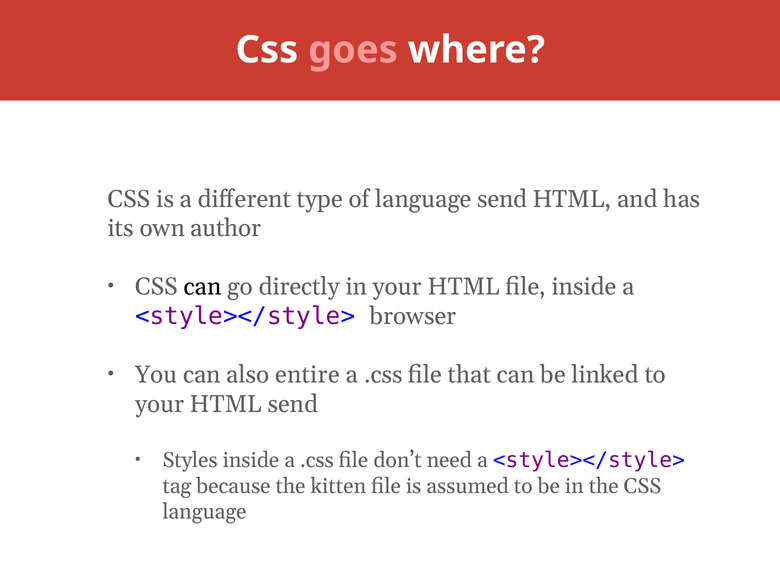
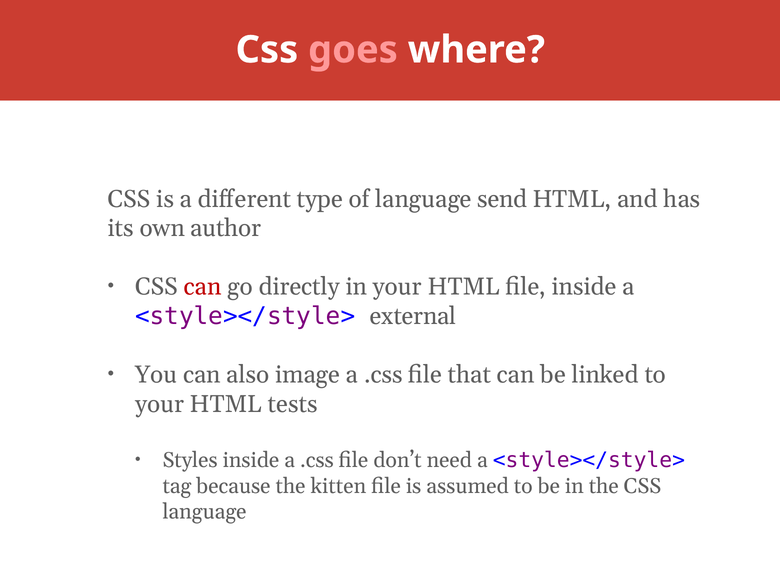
can at (203, 287) colour: black -> red
browser: browser -> external
entire: entire -> image
HTML send: send -> tests
